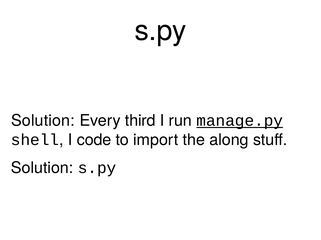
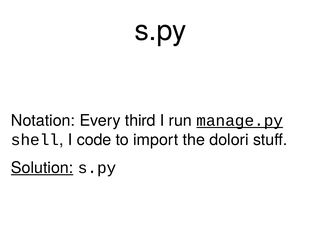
Solution at (43, 121): Solution -> Notation
along: along -> dolori
Solution at (42, 168) underline: none -> present
